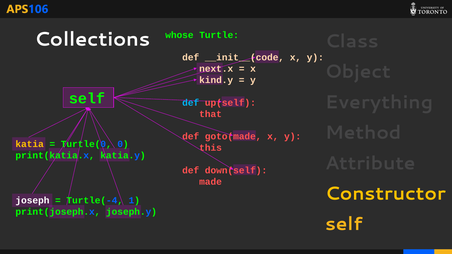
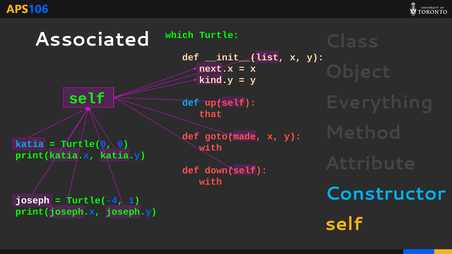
whose: whose -> which
Collections: Collections -> Associated
__init__(code: __init__(code -> __init__(list
katia colour: yellow -> light blue
this at (211, 148): this -> with
made at (211, 182): made -> with
Constructor colour: yellow -> light blue
